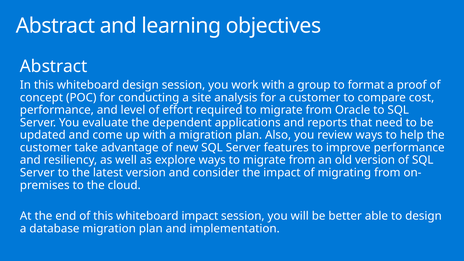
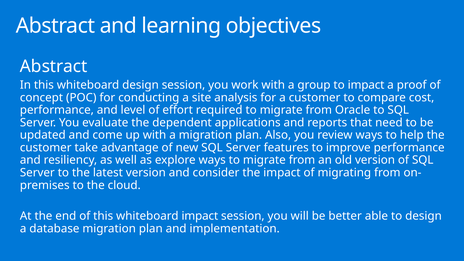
to format: format -> impact
